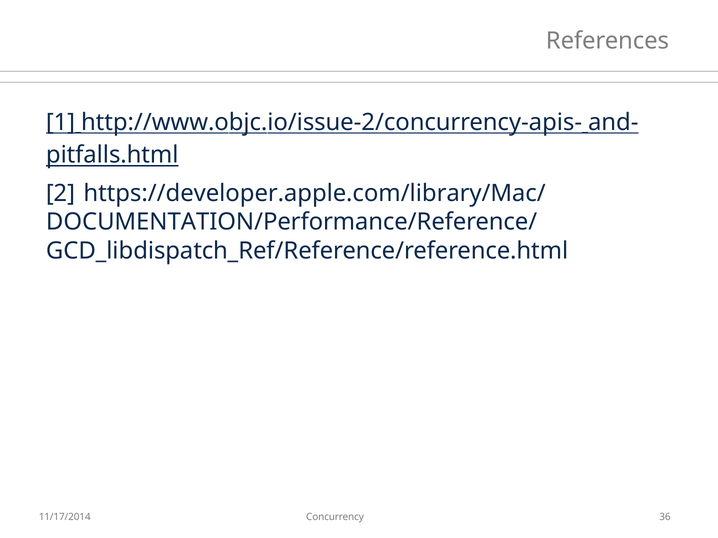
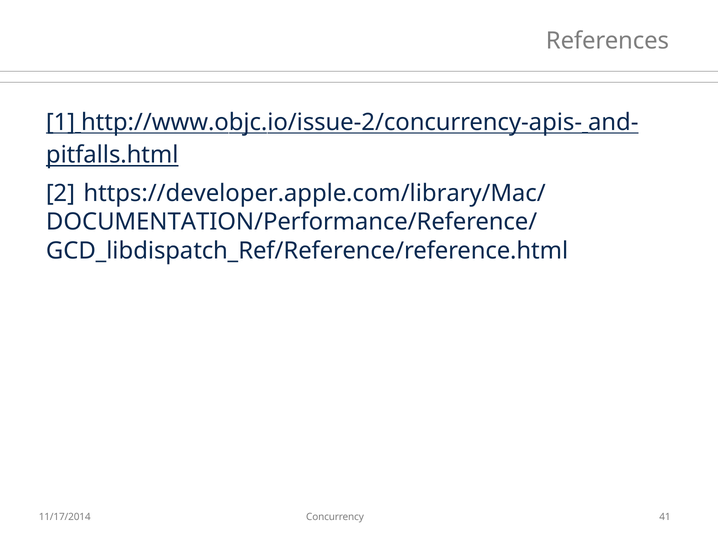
36: 36 -> 41
